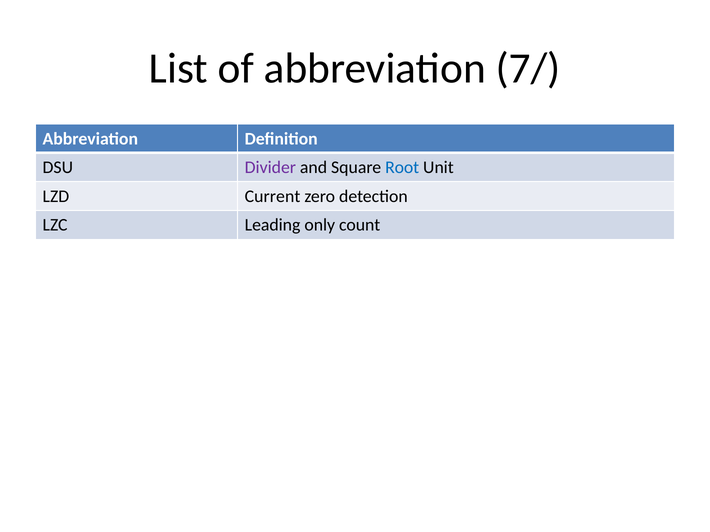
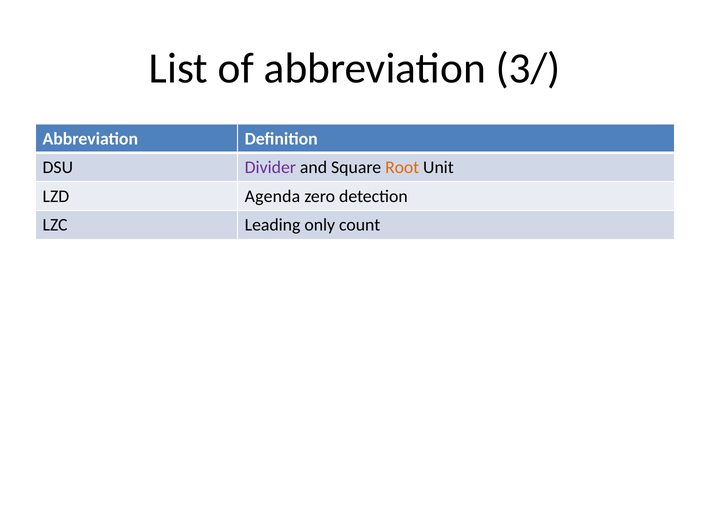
7/: 7/ -> 3/
Root colour: blue -> orange
Current: Current -> Agenda
